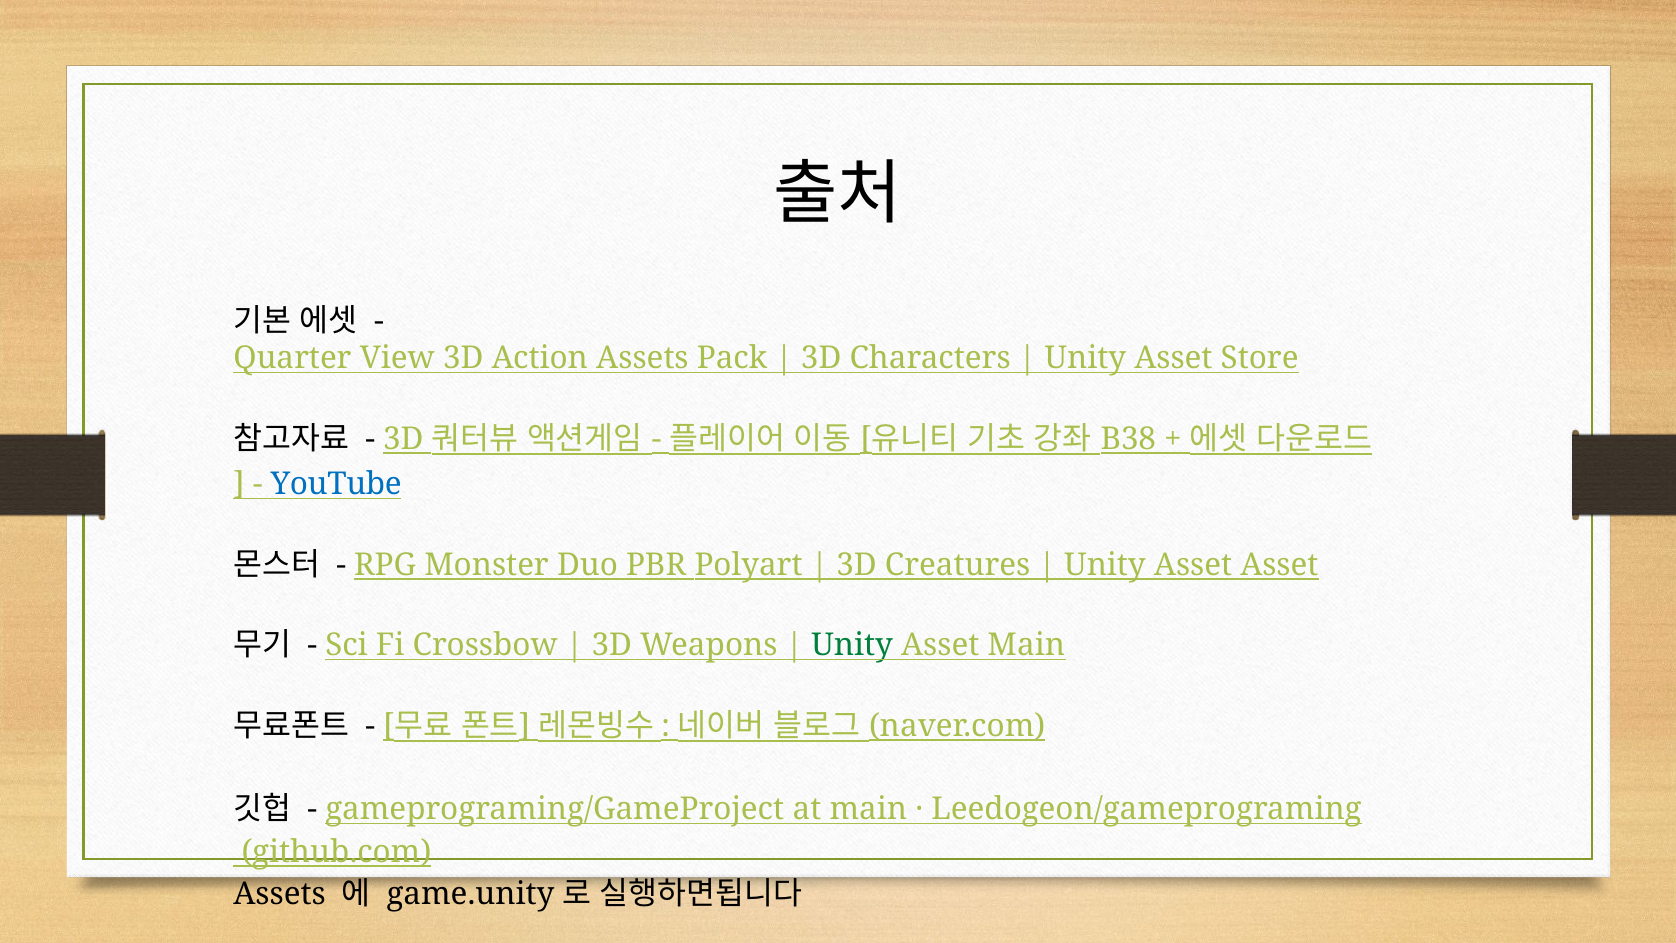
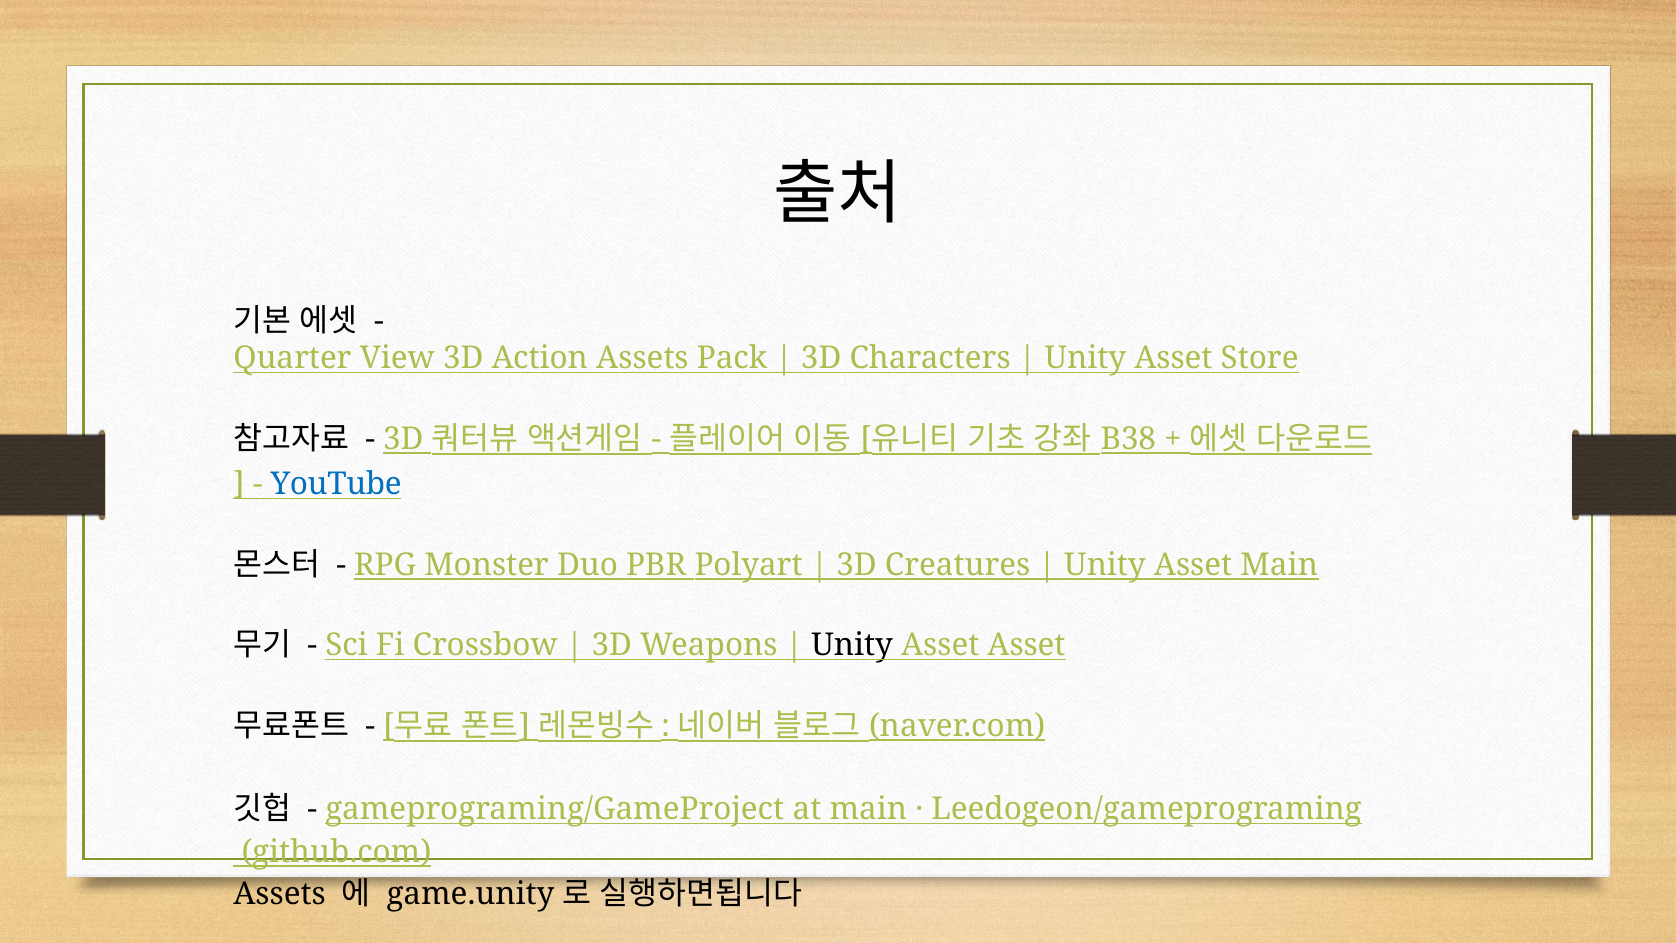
Asset Asset: Asset -> Main
Unity at (852, 645) colour: green -> black
Asset Main: Main -> Asset
